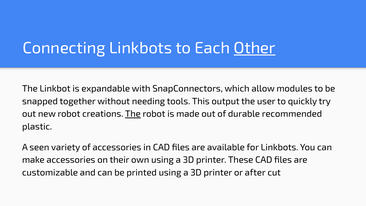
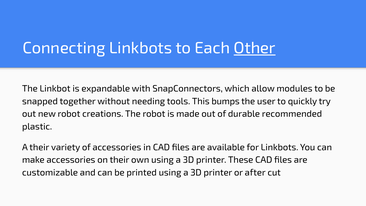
output: output -> bumps
The at (133, 114) underline: present -> none
A seen: seen -> their
